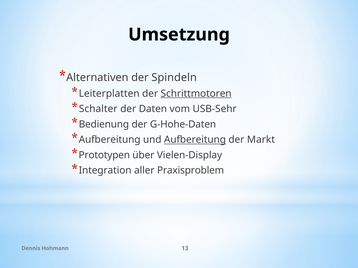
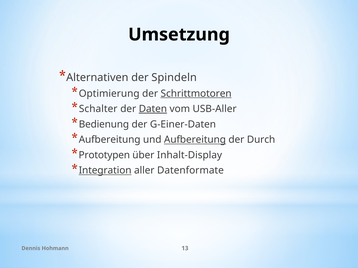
Leiterplatten: Leiterplatten -> Optimierung
Daten underline: none -> present
USB-Sehr: USB-Sehr -> USB-Aller
G-Hohe-Daten: G-Hohe-Daten -> G-Einer-Daten
Markt: Markt -> Durch
Vielen-Display: Vielen-Display -> Inhalt-Display
Integration underline: none -> present
Praxisproblem: Praxisproblem -> Datenformate
